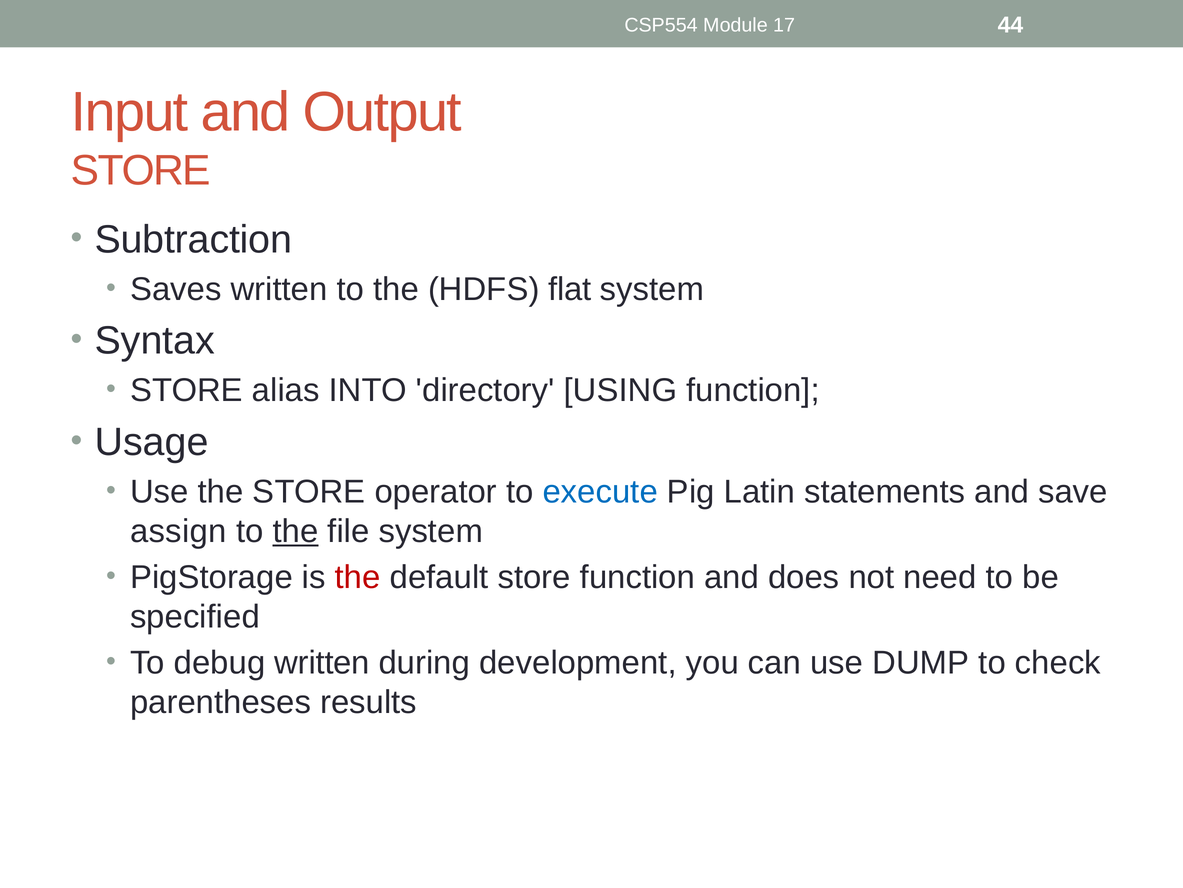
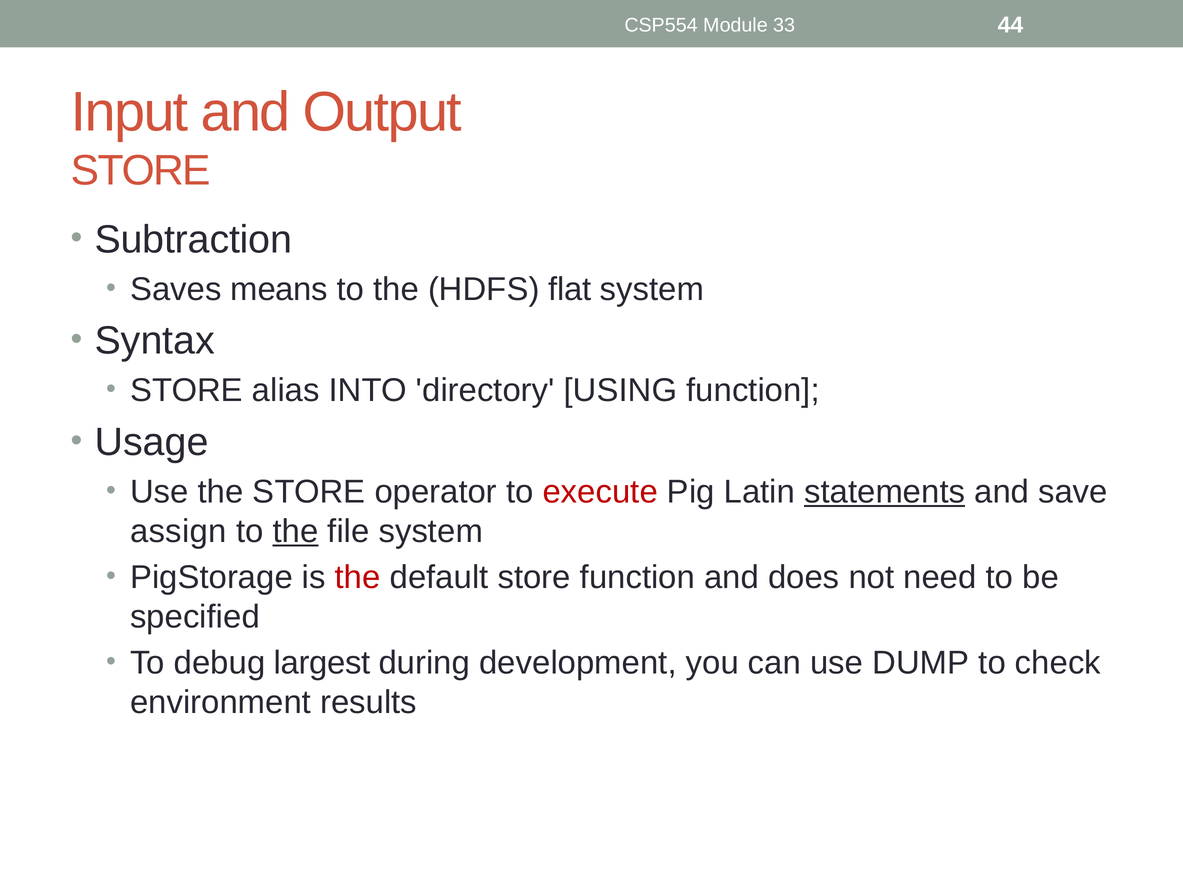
17: 17 -> 33
Saves written: written -> means
execute colour: blue -> red
statements underline: none -> present
debug written: written -> largest
parentheses: parentheses -> environment
